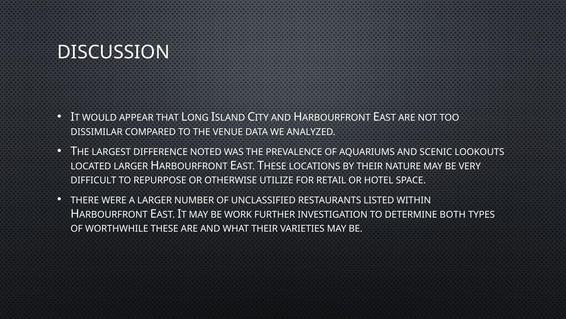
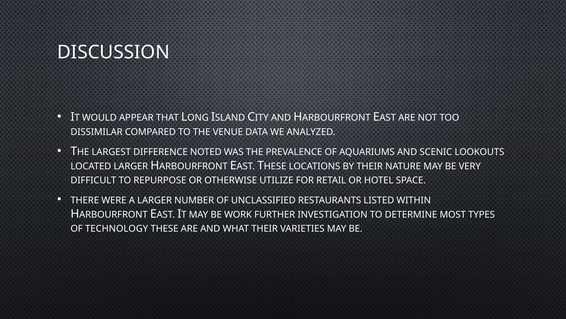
BOTH: BOTH -> MOST
WORTHWHILE: WORTHWHILE -> TECHNOLOGY
